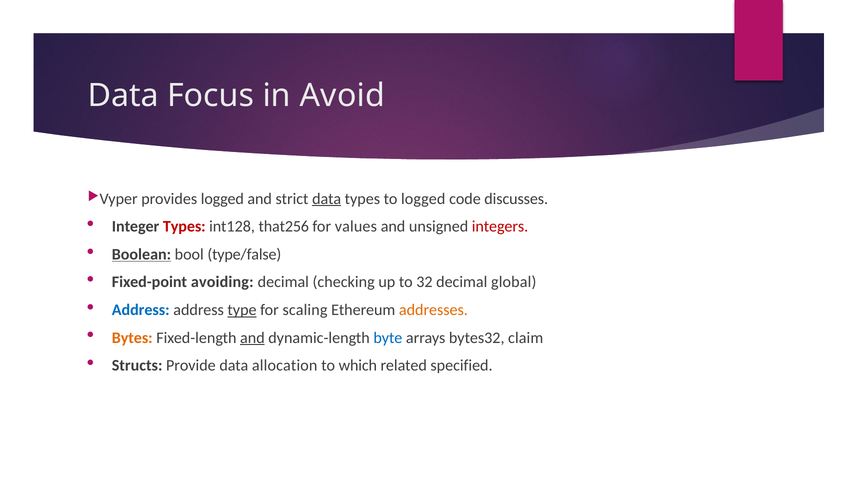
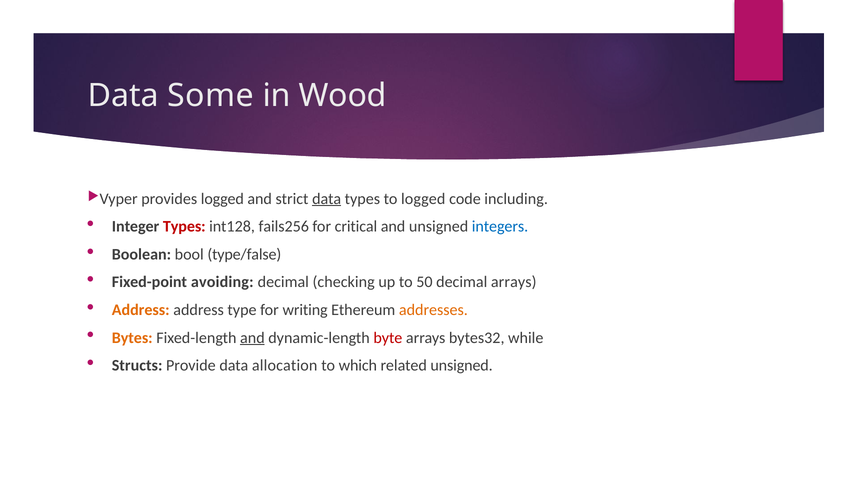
Focus: Focus -> Some
Avoid: Avoid -> Wood
discusses: discusses -> including
that256: that256 -> fails256
values: values -> critical
integers colour: red -> blue
Boolean underline: present -> none
32: 32 -> 50
decimal global: global -> arrays
Address at (141, 310) colour: blue -> orange
type underline: present -> none
scaling: scaling -> writing
byte colour: blue -> red
claim: claim -> while
related specified: specified -> unsigned
